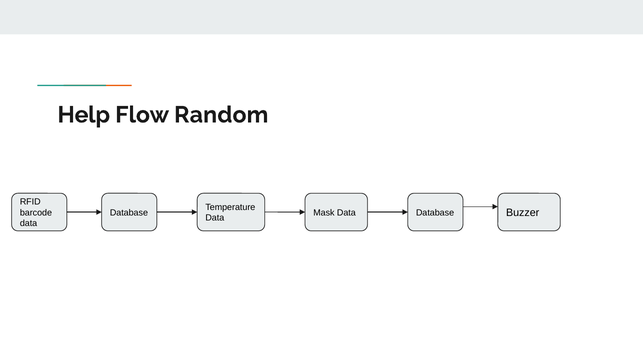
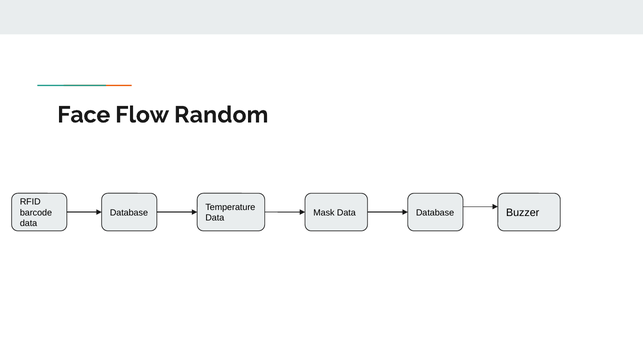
Help: Help -> Face
